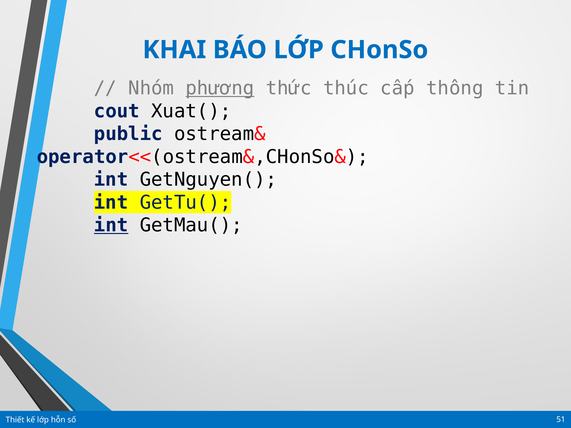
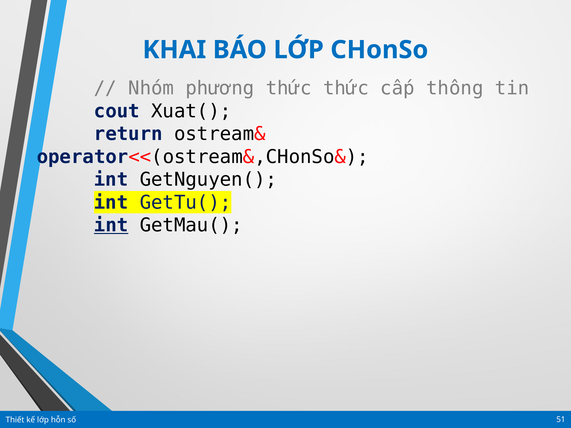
phương underline: present -> none
thức thúc: thúc -> thức
public: public -> return
